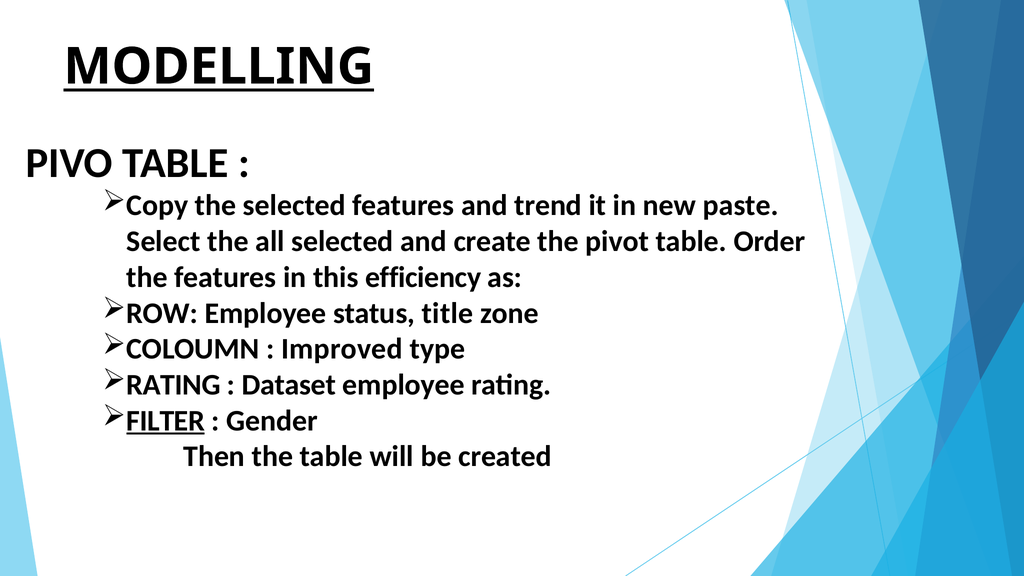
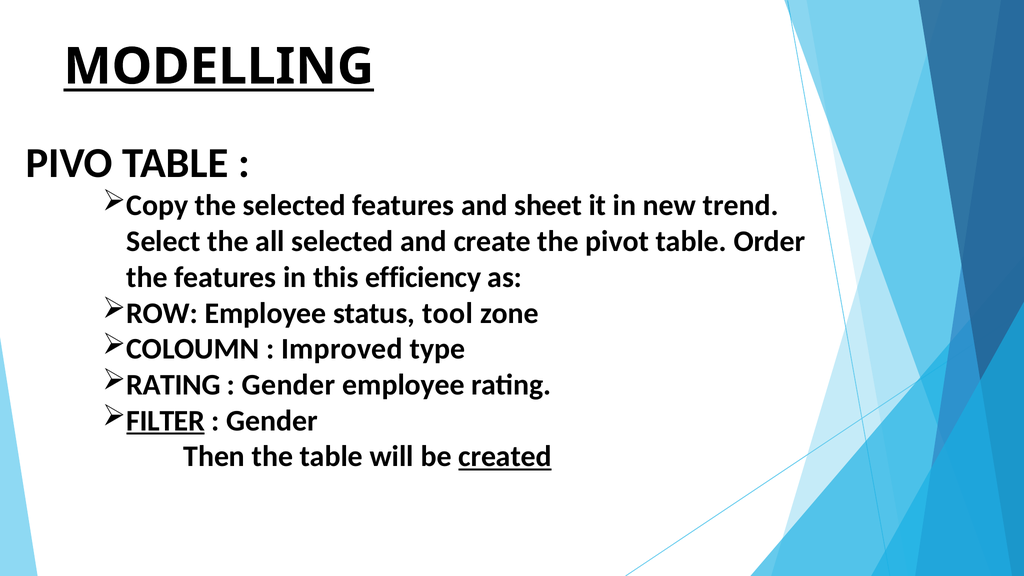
trend: trend -> sheet
paste: paste -> trend
title: title -> tool
Dataset at (289, 385): Dataset -> Gender
created underline: none -> present
